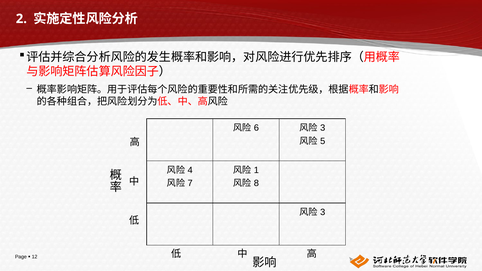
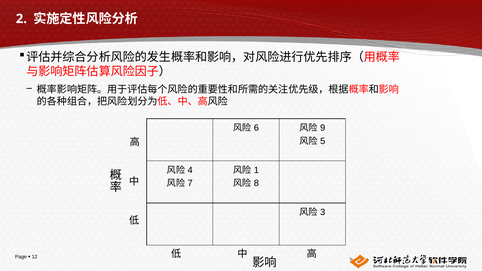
3 at (323, 128): 3 -> 9
